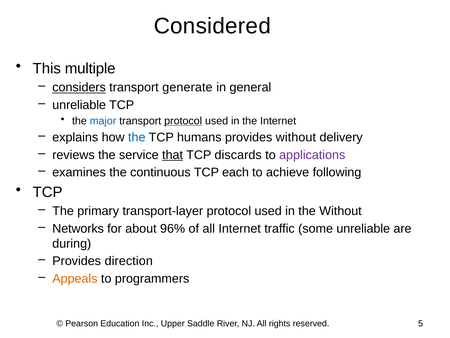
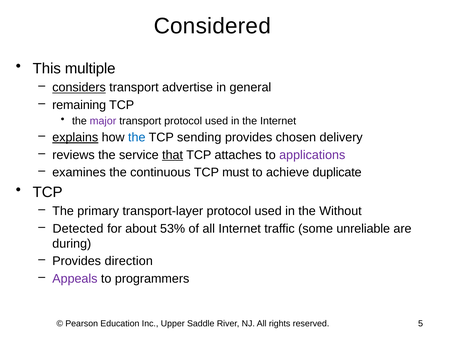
generate: generate -> advertise
unreliable at (79, 105): unreliable -> remaining
major colour: blue -> purple
protocol at (183, 121) underline: present -> none
explains underline: none -> present
humans: humans -> sending
provides without: without -> chosen
discards: discards -> attaches
each: each -> must
following: following -> duplicate
Networks: Networks -> Detected
96%: 96% -> 53%
Appeals colour: orange -> purple
